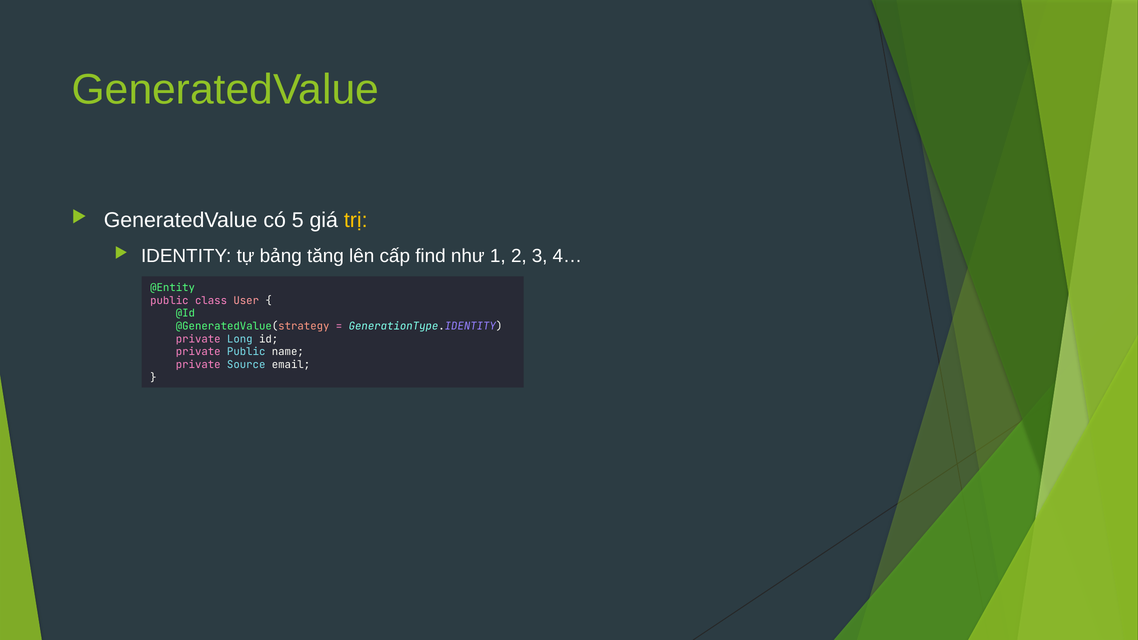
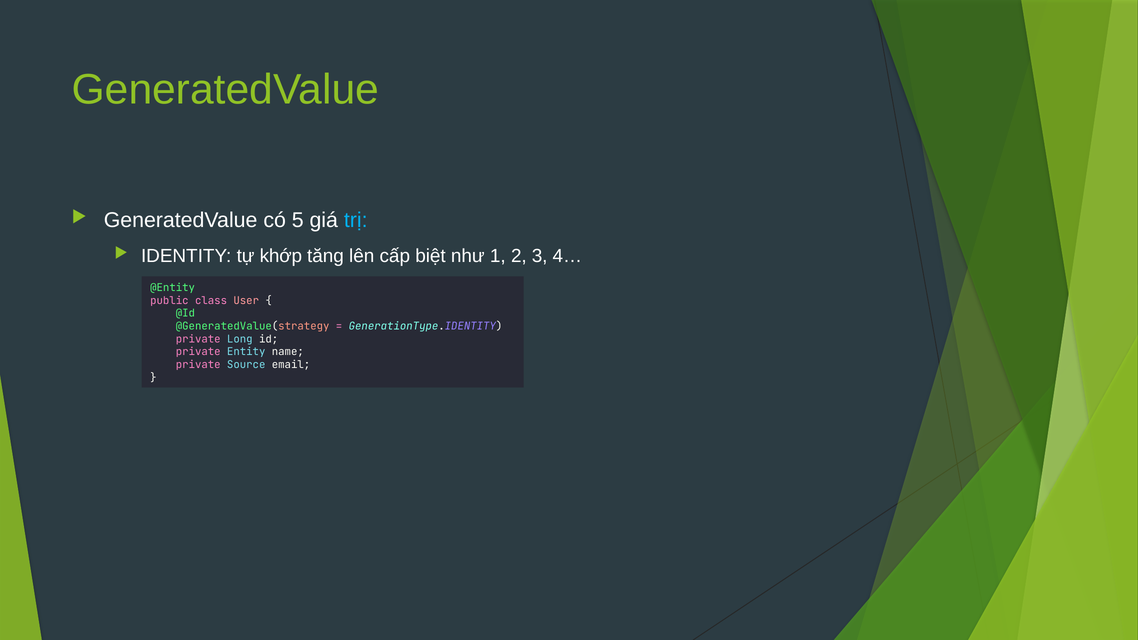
trị colour: yellow -> light blue
bảng: bảng -> khớp
find: find -> biệt
private Public: Public -> Entity
